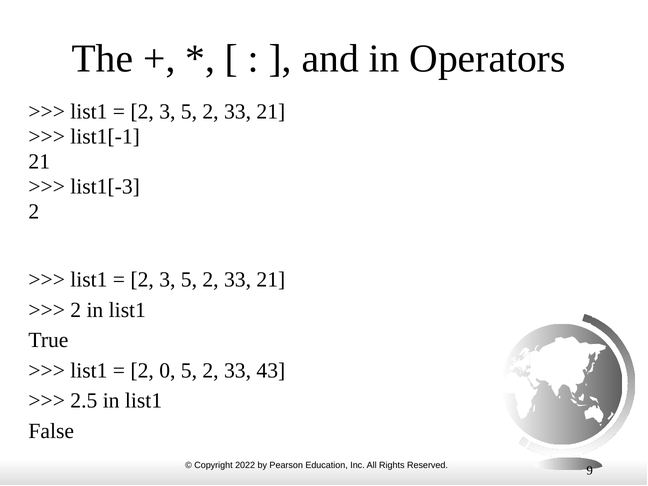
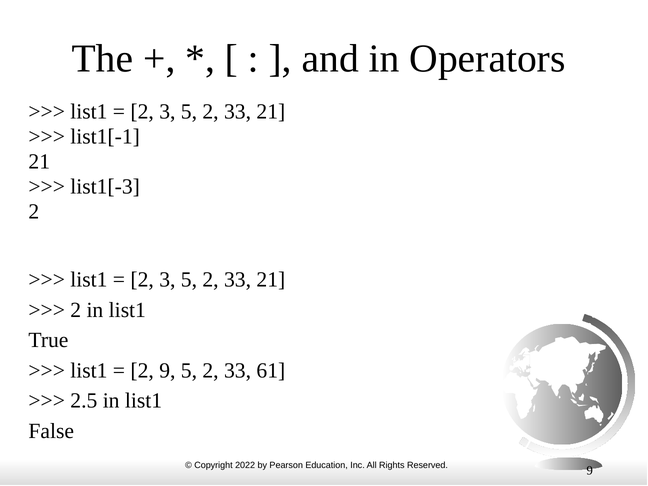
2 0: 0 -> 9
43: 43 -> 61
